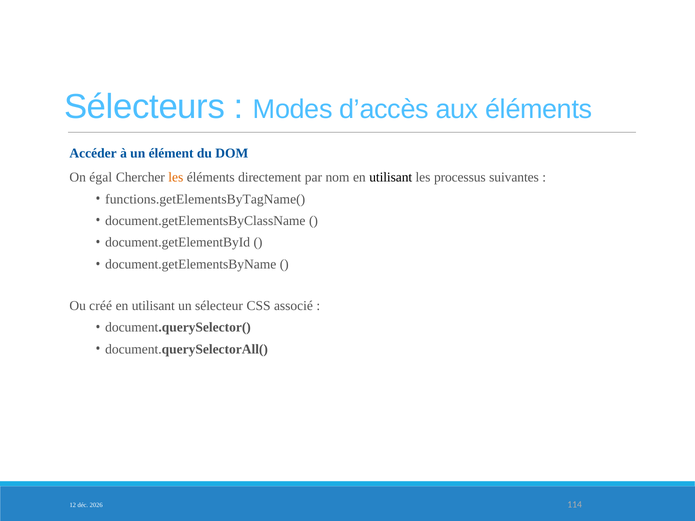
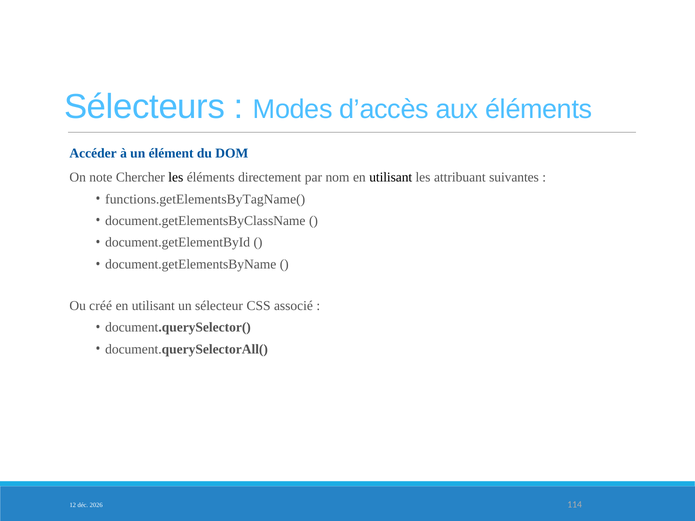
égal: égal -> note
les at (176, 177) colour: orange -> black
processus: processus -> attribuant
